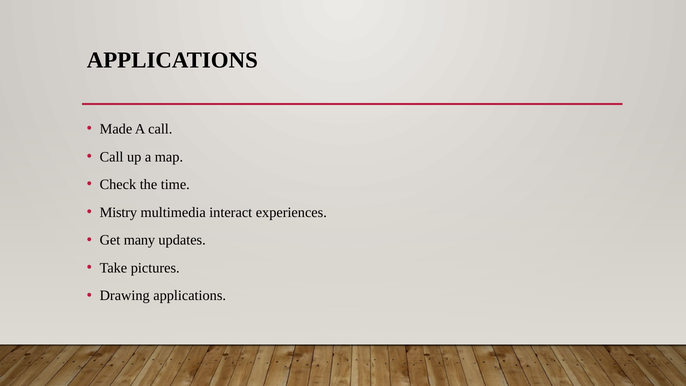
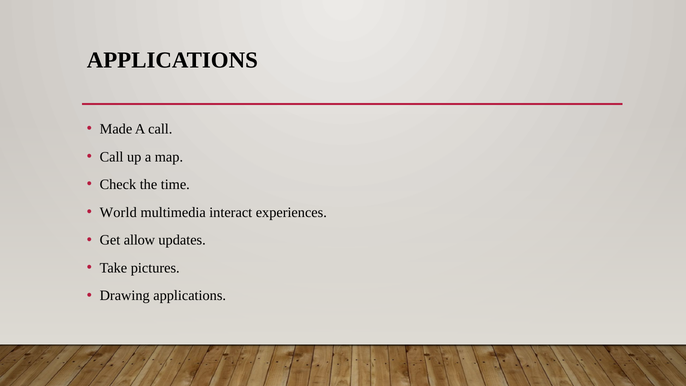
Mistry: Mistry -> World
many: many -> allow
